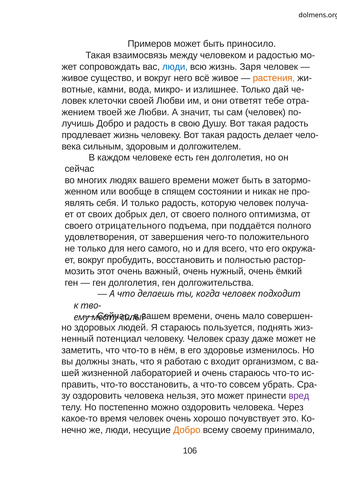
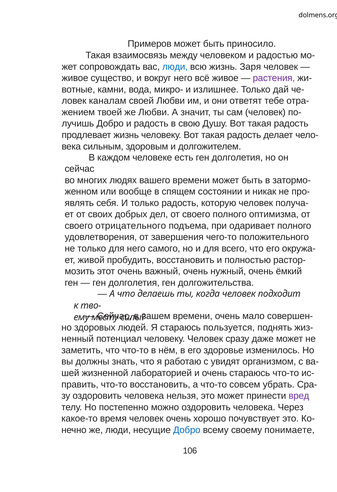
растения colour: orange -> purple
клеточки: клеточки -> каналам
поддаётся: поддаётся -> одаривает
ет вокруг: вокруг -> живой
входит: входит -> увидят
Добро at (187, 430) colour: orange -> blue
принимало: принимало -> понимаете
